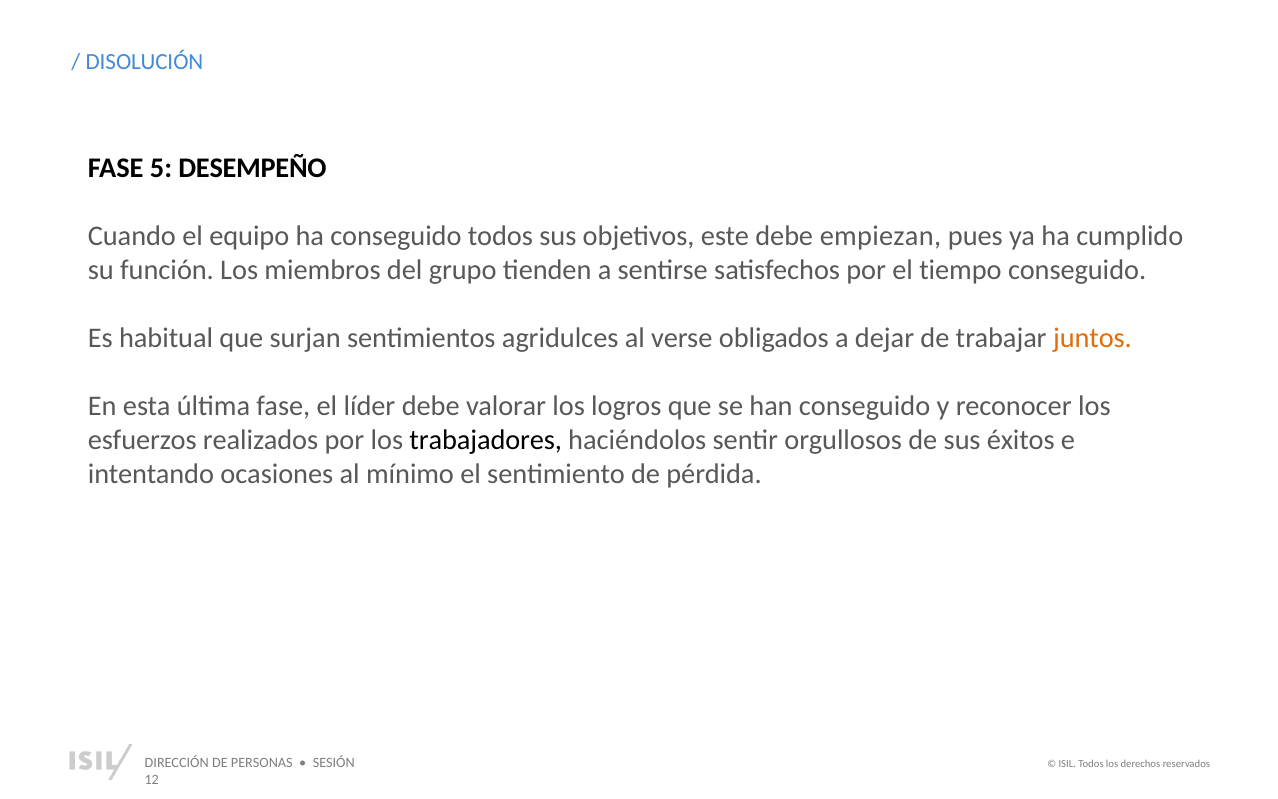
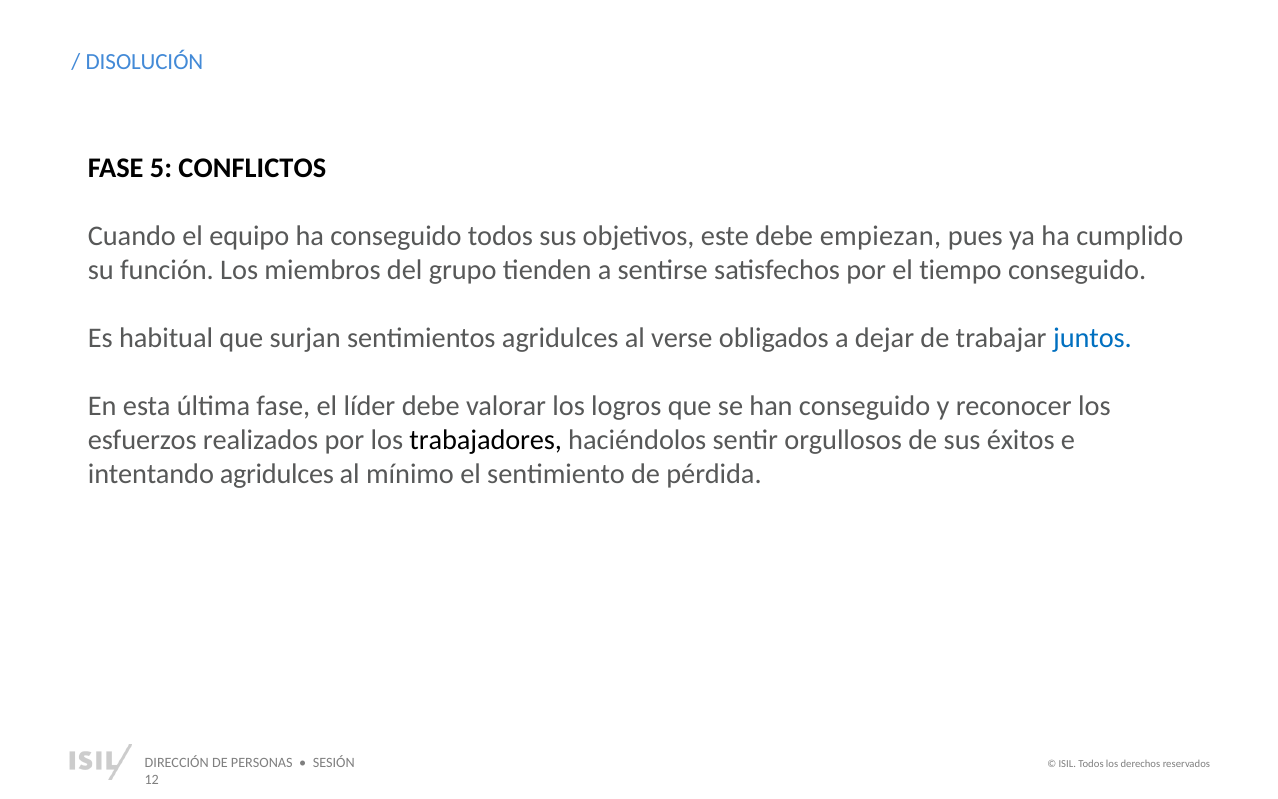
DESEMPEÑO: DESEMPEÑO -> CONFLICTOS
juntos colour: orange -> blue
intentando ocasiones: ocasiones -> agridulces
